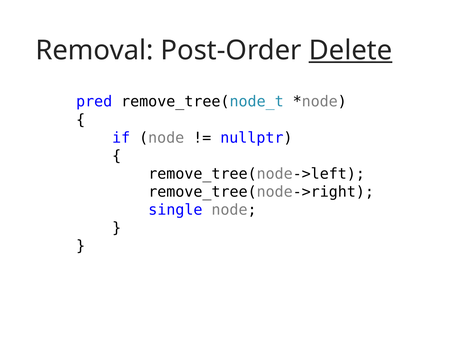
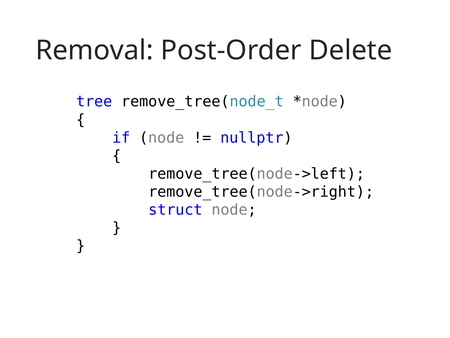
Delete underline: present -> none
pred: pred -> tree
single: single -> struct
